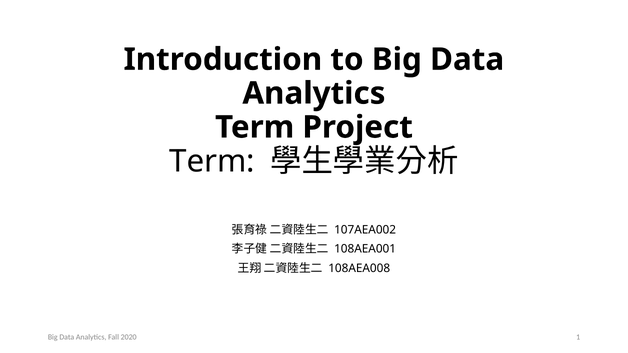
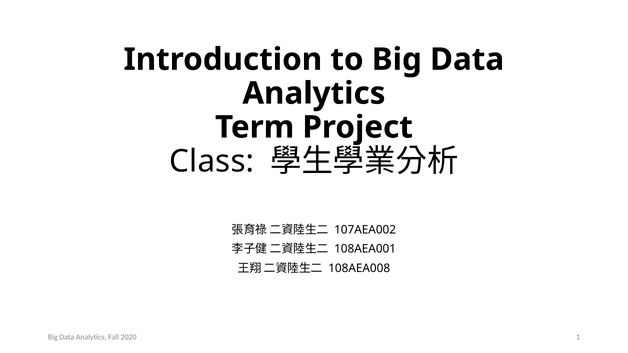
Term at (212, 161): Term -> Class
